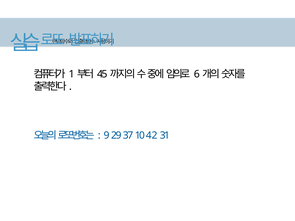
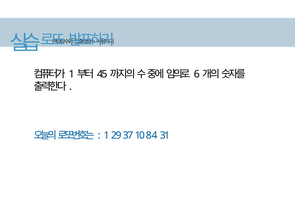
9 at (107, 136): 9 -> 1
42: 42 -> 84
